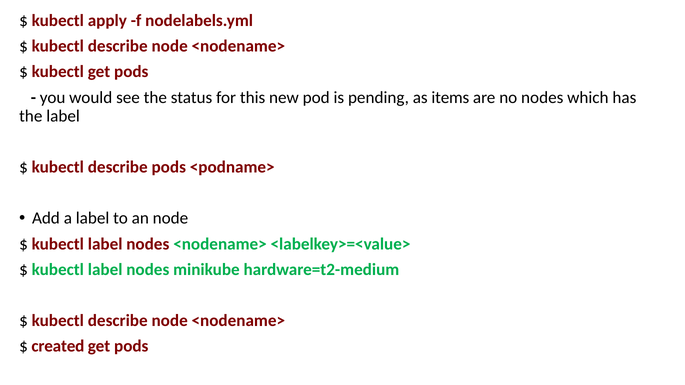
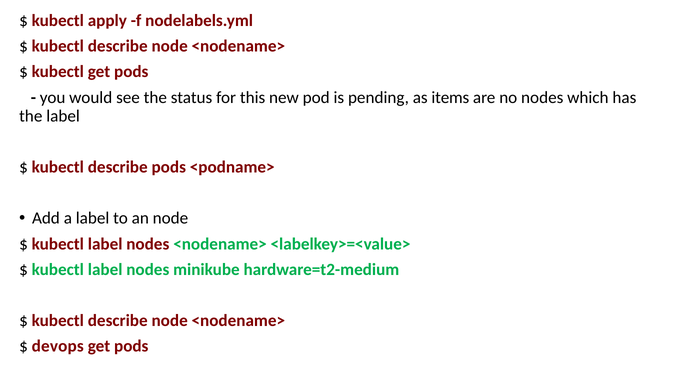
created: created -> devops
